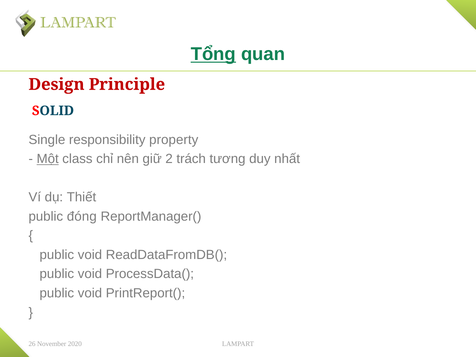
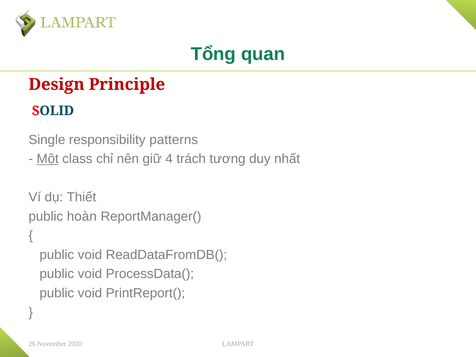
Tổng underline: present -> none
property: property -> patterns
2: 2 -> 4
đóng: đóng -> hoàn
